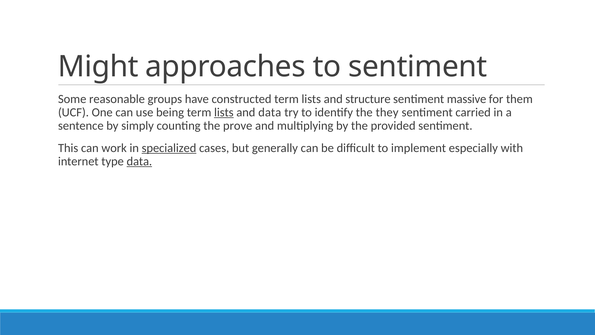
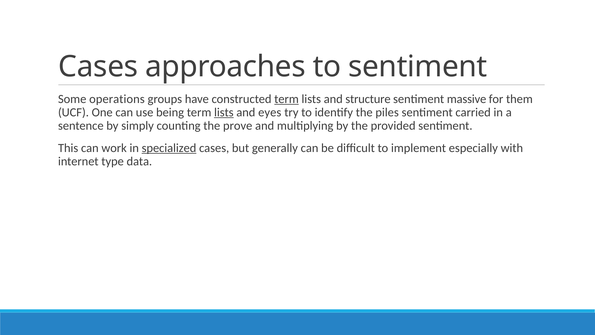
Might at (98, 67): Might -> Cases
reasonable: reasonable -> operations
term at (287, 99) underline: none -> present
and data: data -> eyes
they: they -> piles
data at (139, 161) underline: present -> none
